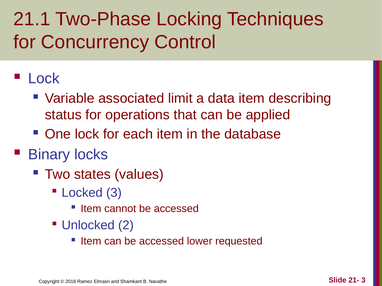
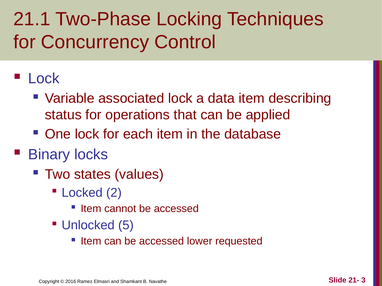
associated limit: limit -> lock
Locked 3: 3 -> 2
2: 2 -> 5
